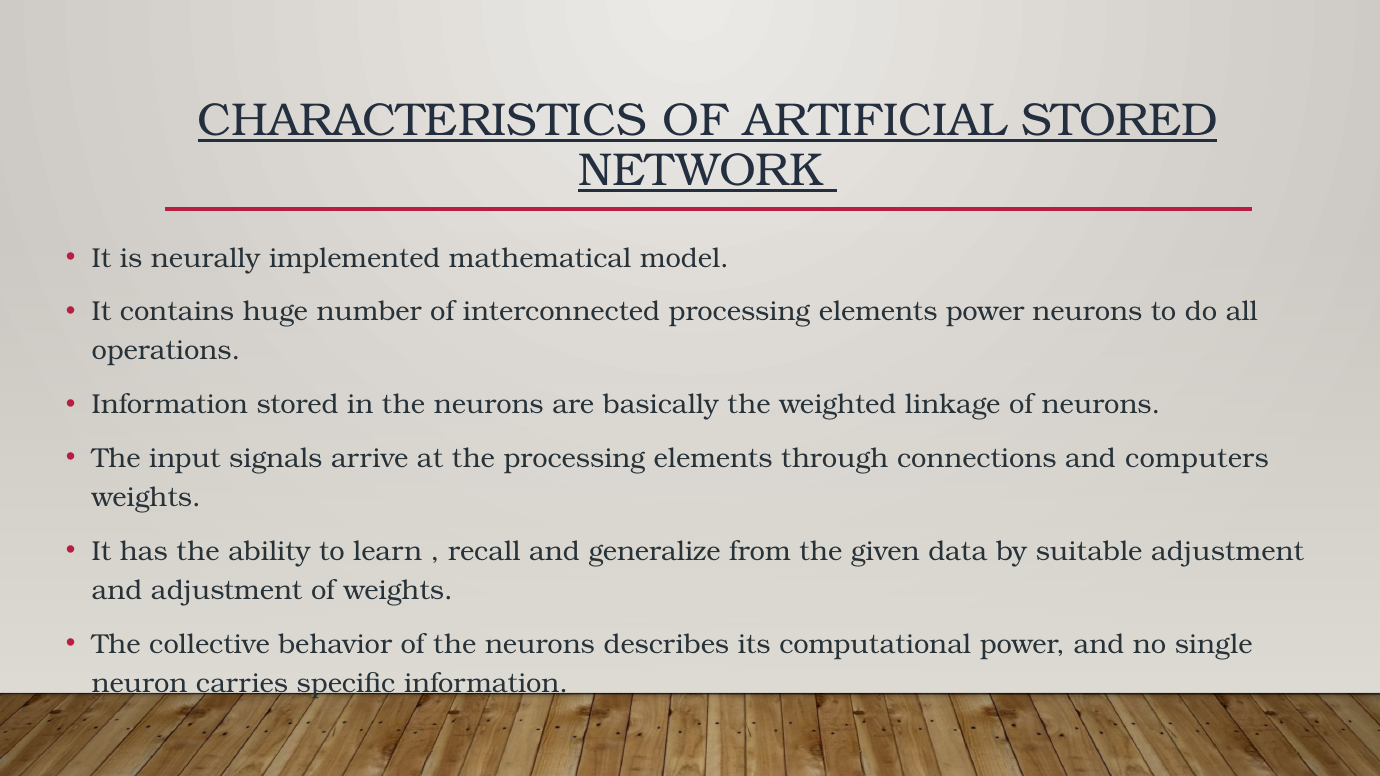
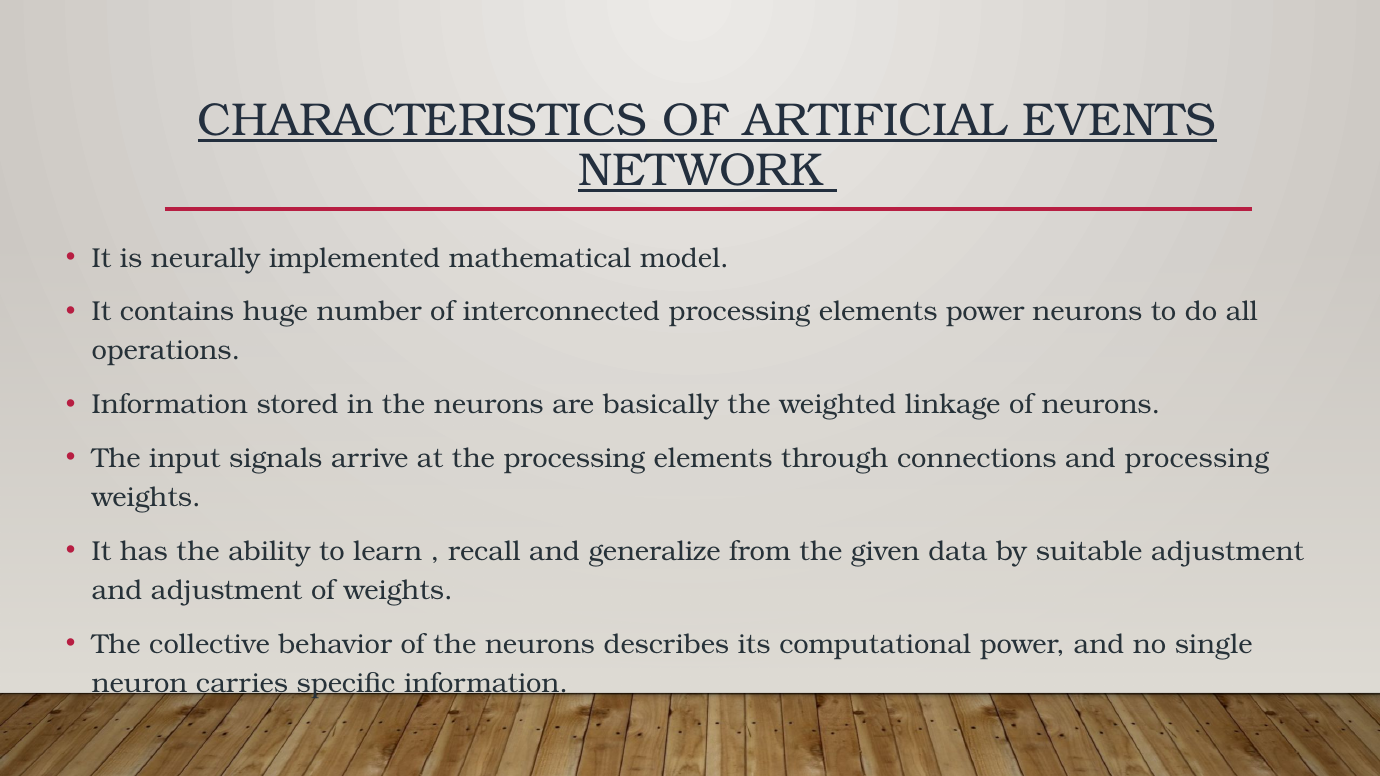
ARTIFICIAL STORED: STORED -> EVENTS
and computers: computers -> processing
